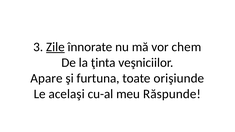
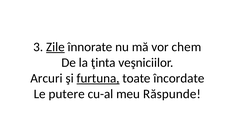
Apare: Apare -> Arcuri
furtuna underline: none -> present
orişiunde: orişiunde -> încordate
acelaşi: acelaşi -> putere
